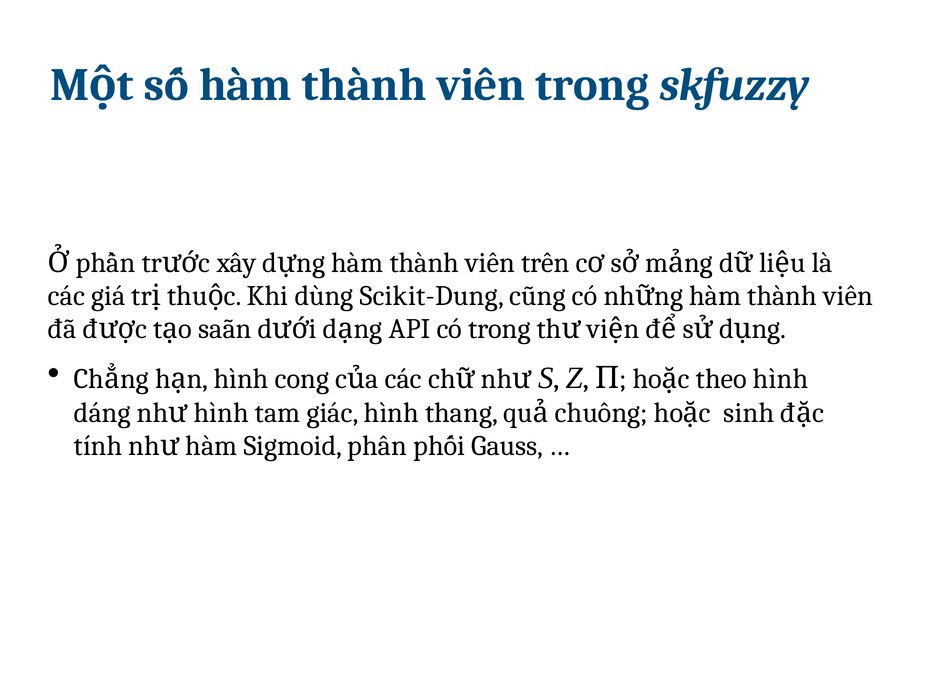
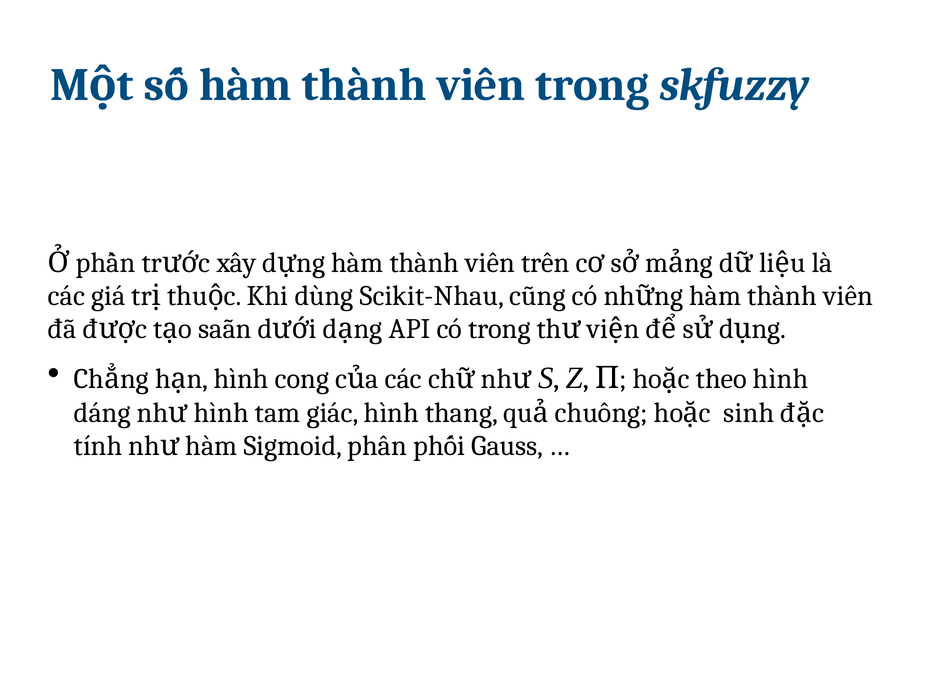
Scikit-Dung: Scikit-Dung -> Scikit-Nhau
